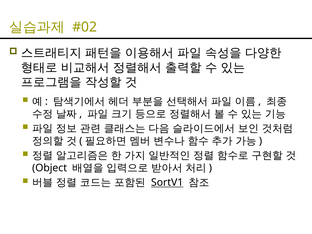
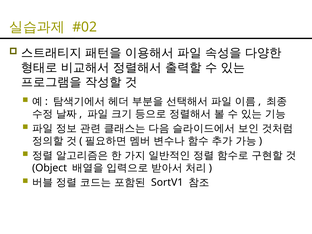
SortV1 underline: present -> none
